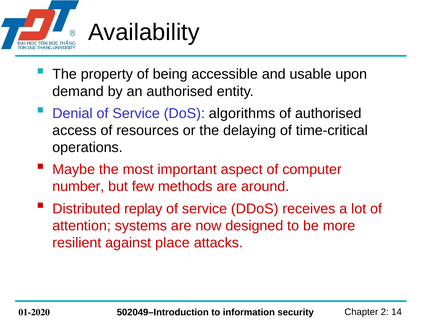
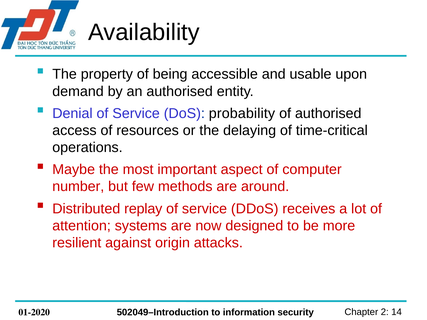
algorithms: algorithms -> probability
place: place -> origin
